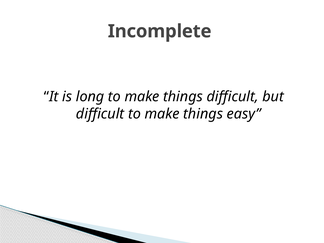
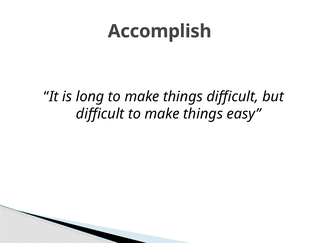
Incomplete: Incomplete -> Accomplish
